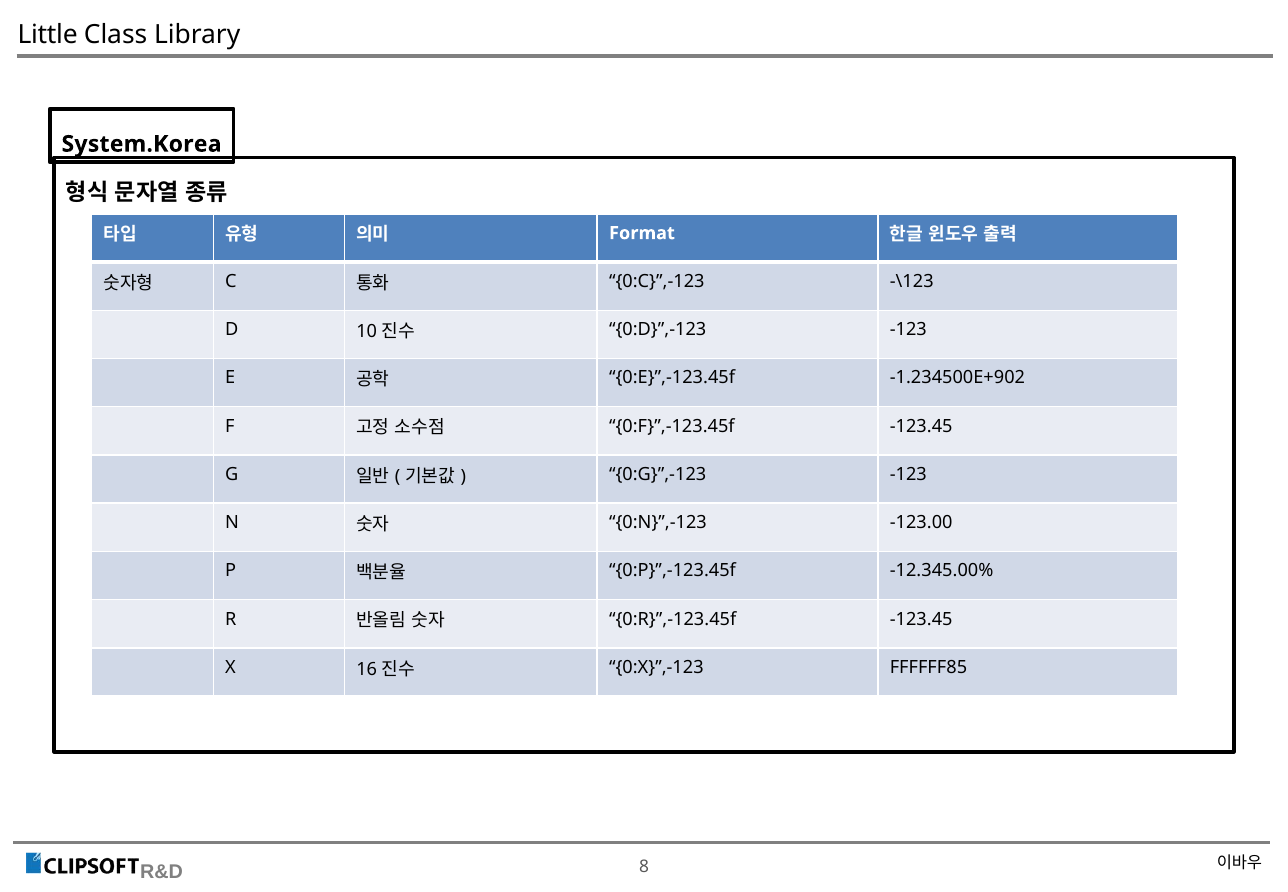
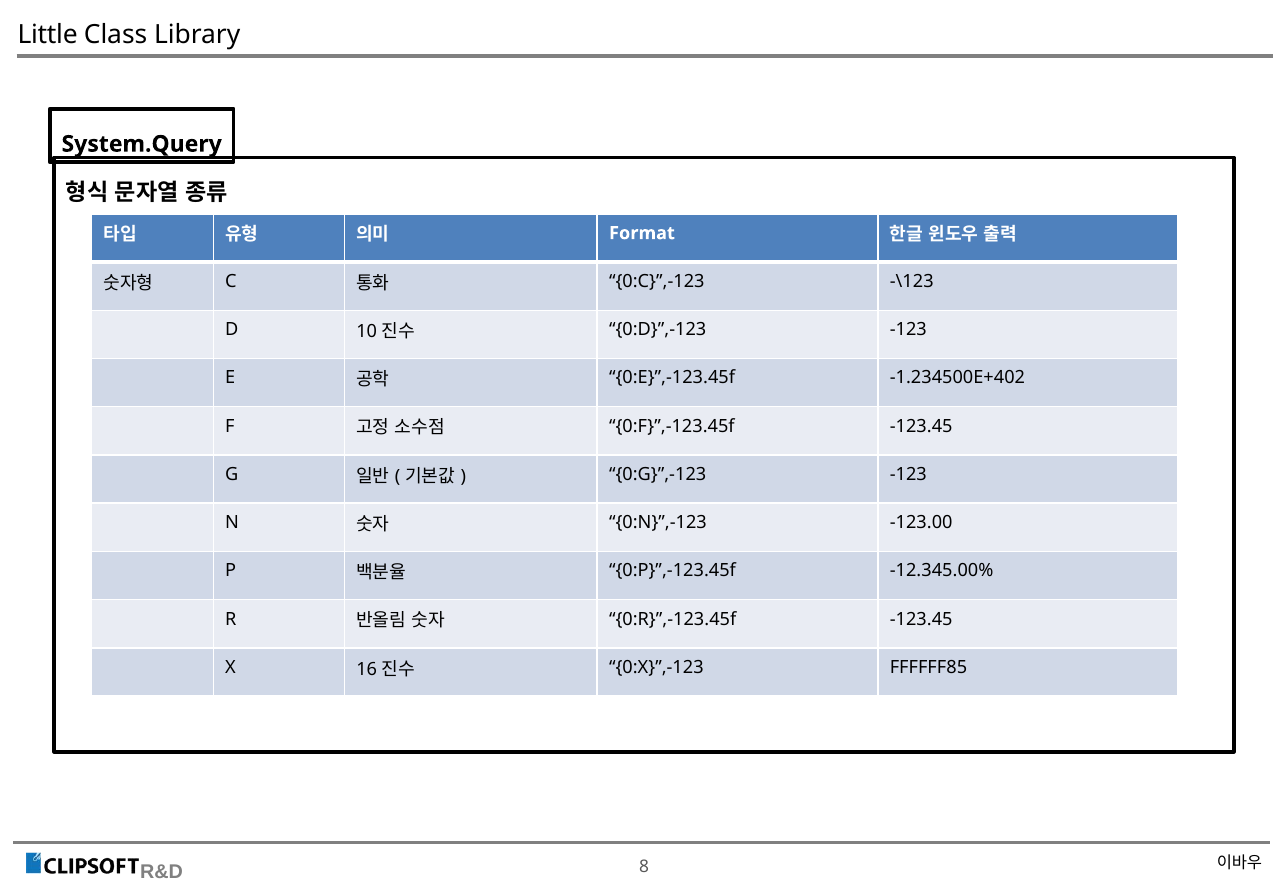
System.Korea: System.Korea -> System.Query
-1.234500E+902: -1.234500E+902 -> -1.234500E+402
